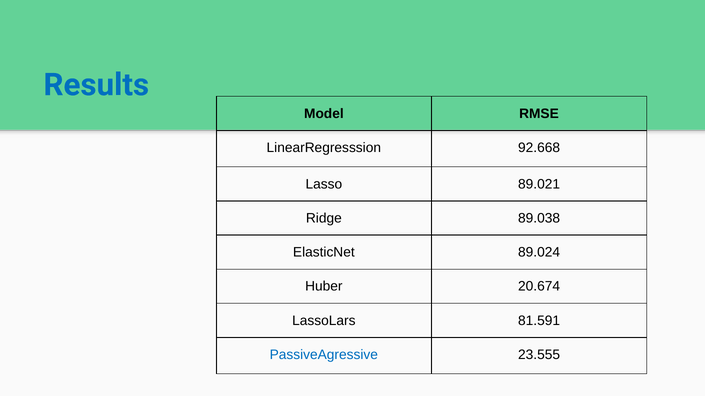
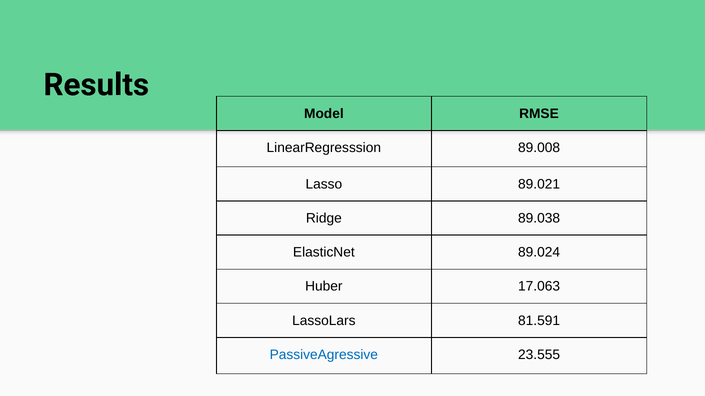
Results colour: blue -> black
92.668: 92.668 -> 89.008
20.674: 20.674 -> 17.063
